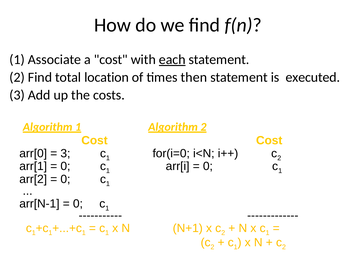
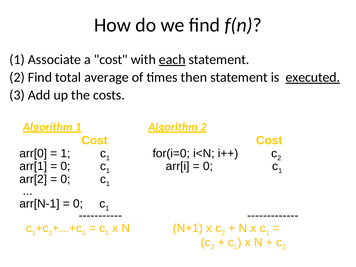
location: location -> average
executed underline: none -> present
3 at (65, 153): 3 -> 1
